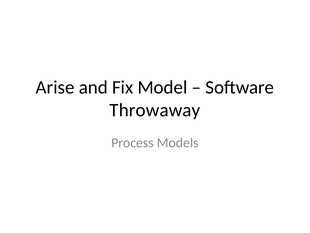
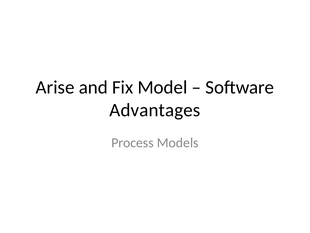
Throwaway: Throwaway -> Advantages
